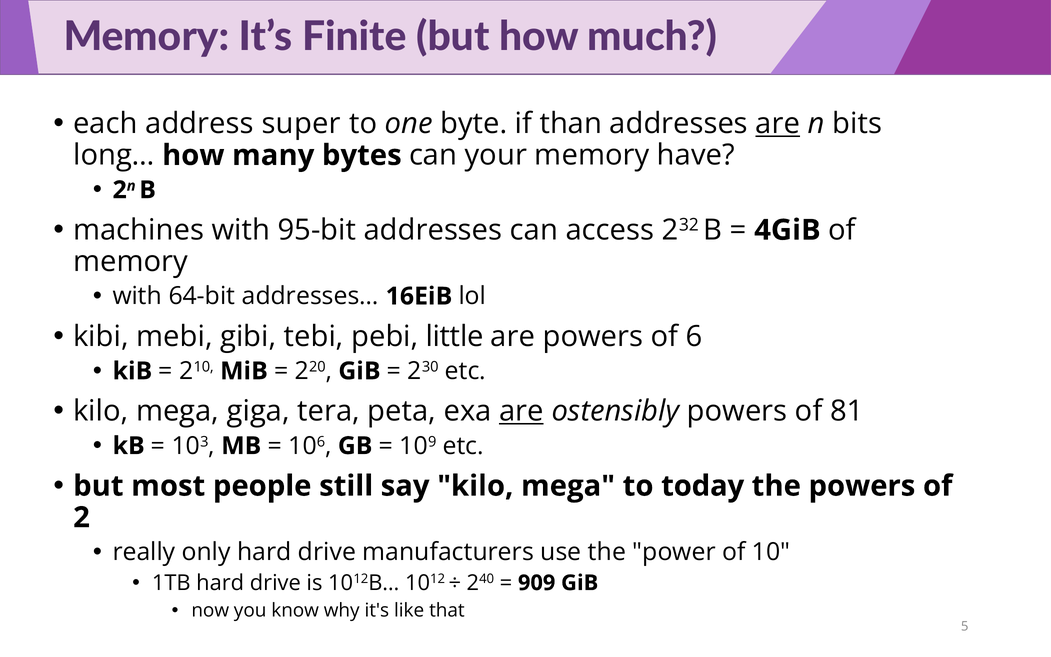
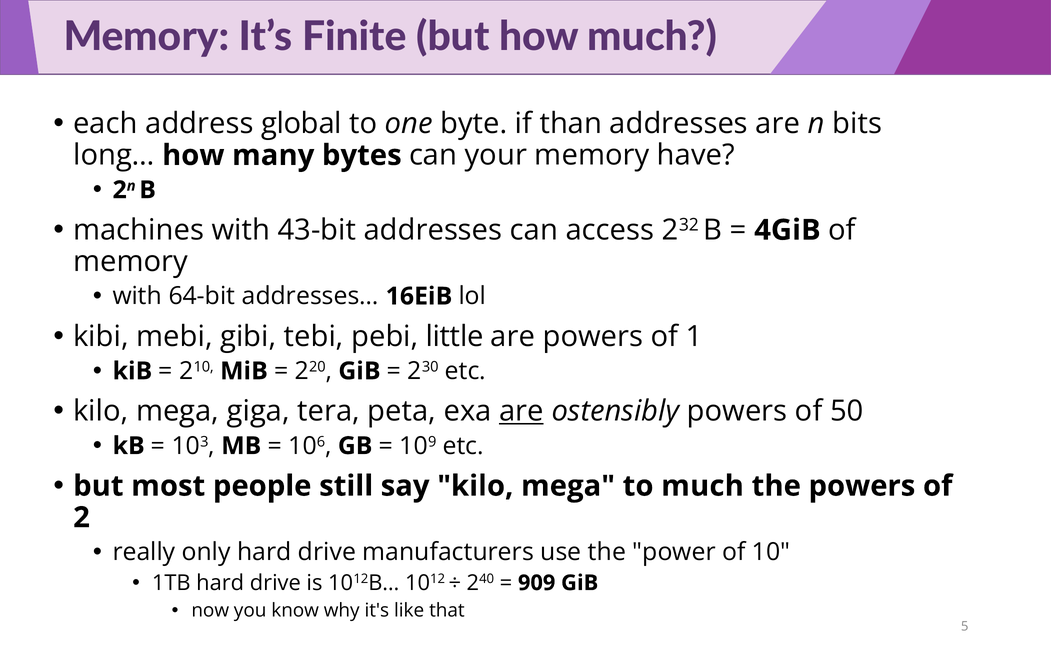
super: super -> global
are at (778, 124) underline: present -> none
95-bit: 95-bit -> 43-bit
6: 6 -> 1
81: 81 -> 50
to today: today -> much
